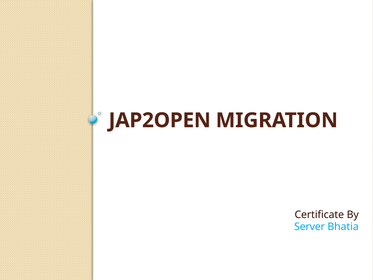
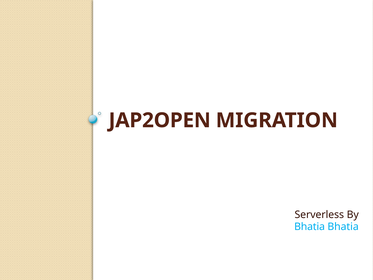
Certificate: Certificate -> Serverless
Server at (310, 226): Server -> Bhatia
